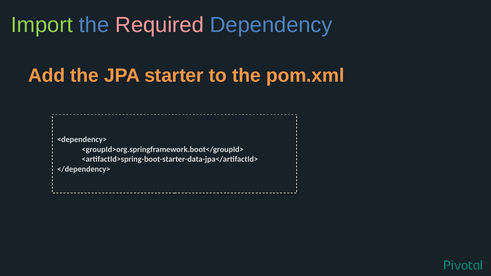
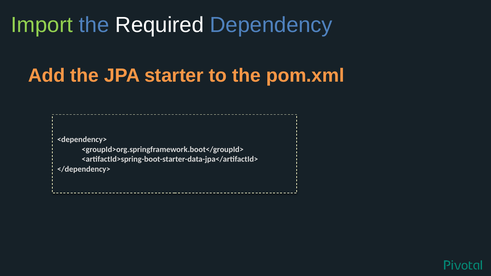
Required colour: pink -> white
